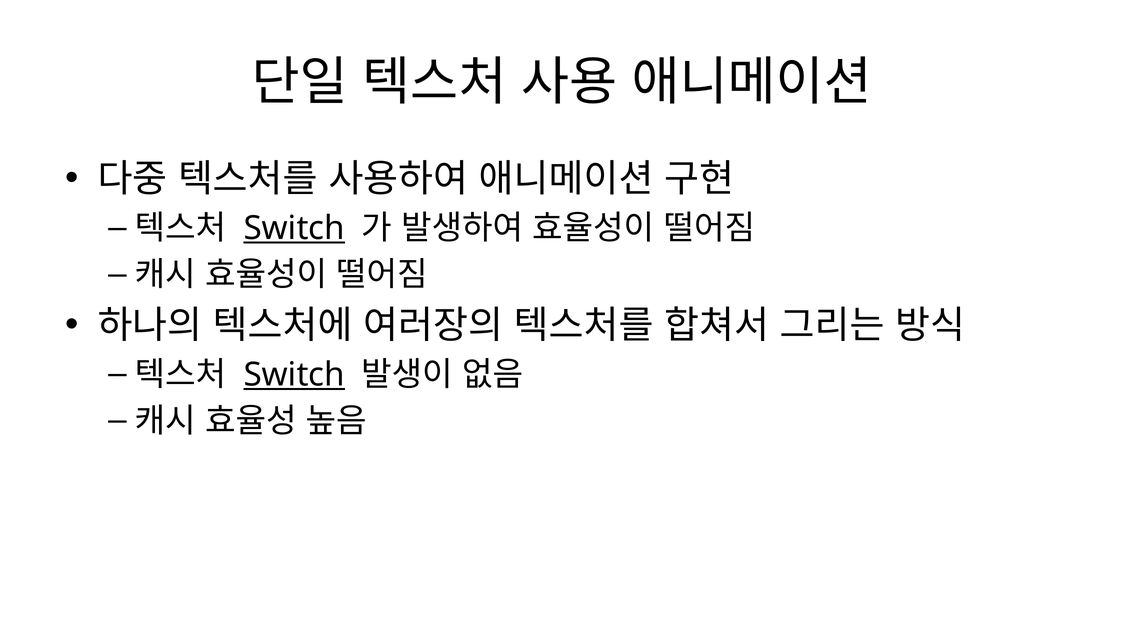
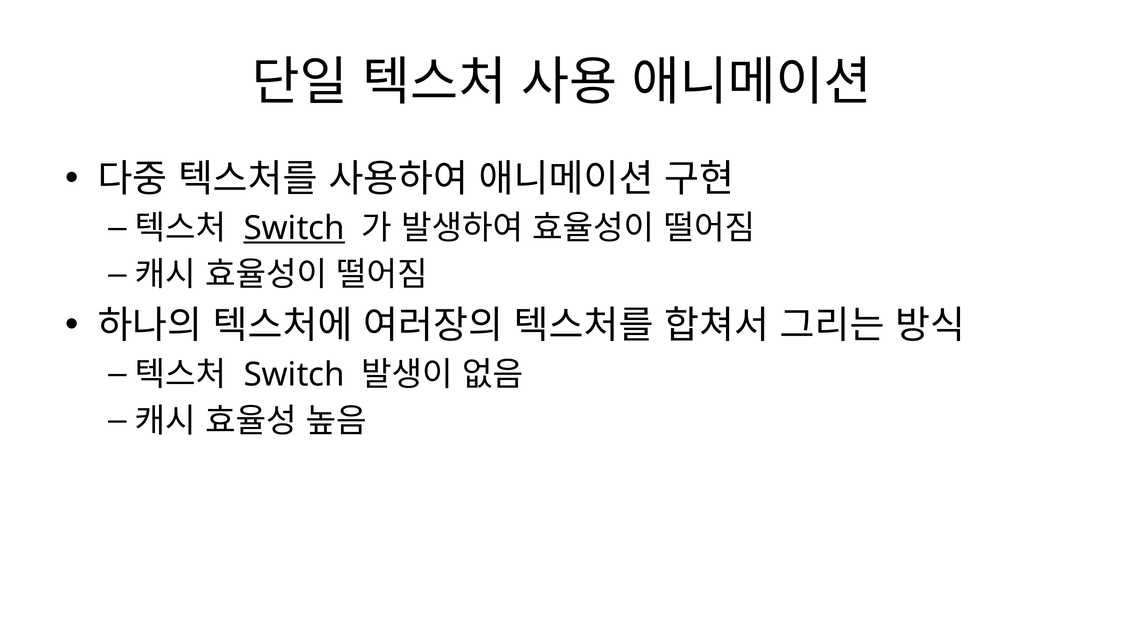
Switch at (294, 375) underline: present -> none
